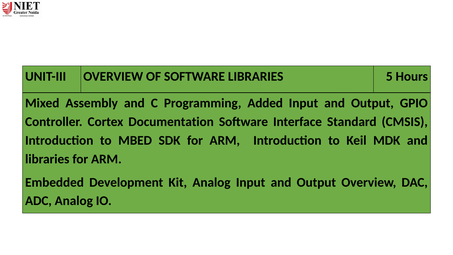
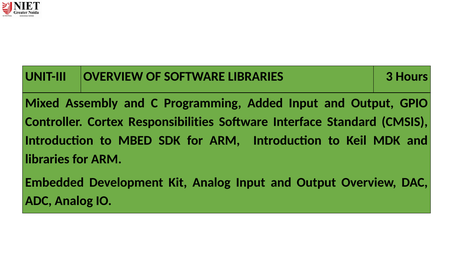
5: 5 -> 3
Documentation: Documentation -> Responsibilities
